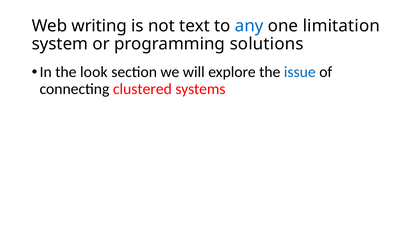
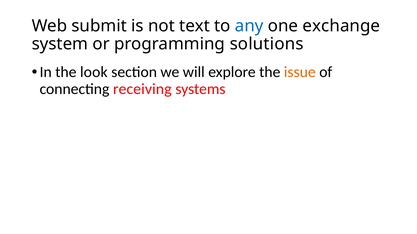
writing: writing -> submit
limitation: limitation -> exchange
issue colour: blue -> orange
clustered: clustered -> receiving
